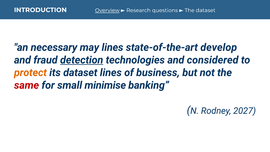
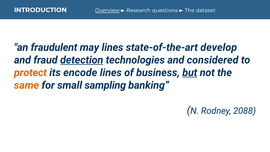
necessary: necessary -> fraudulent
its dataset: dataset -> encode
but underline: none -> present
same colour: red -> orange
minimise: minimise -> sampling
2027: 2027 -> 2088
